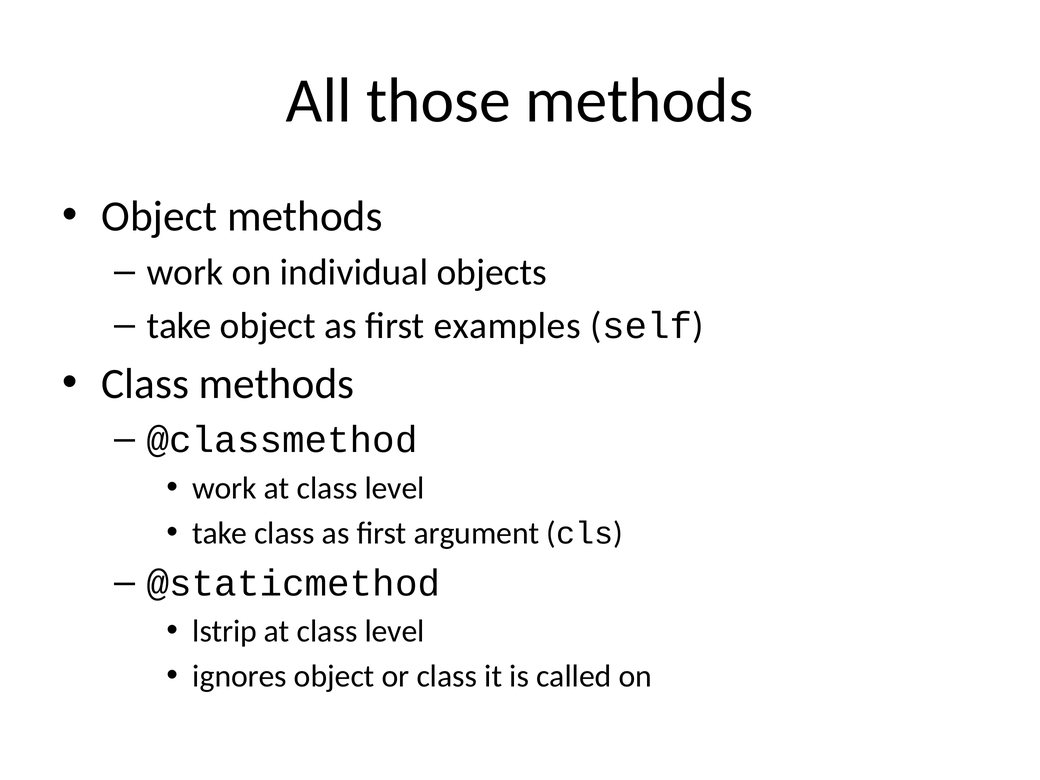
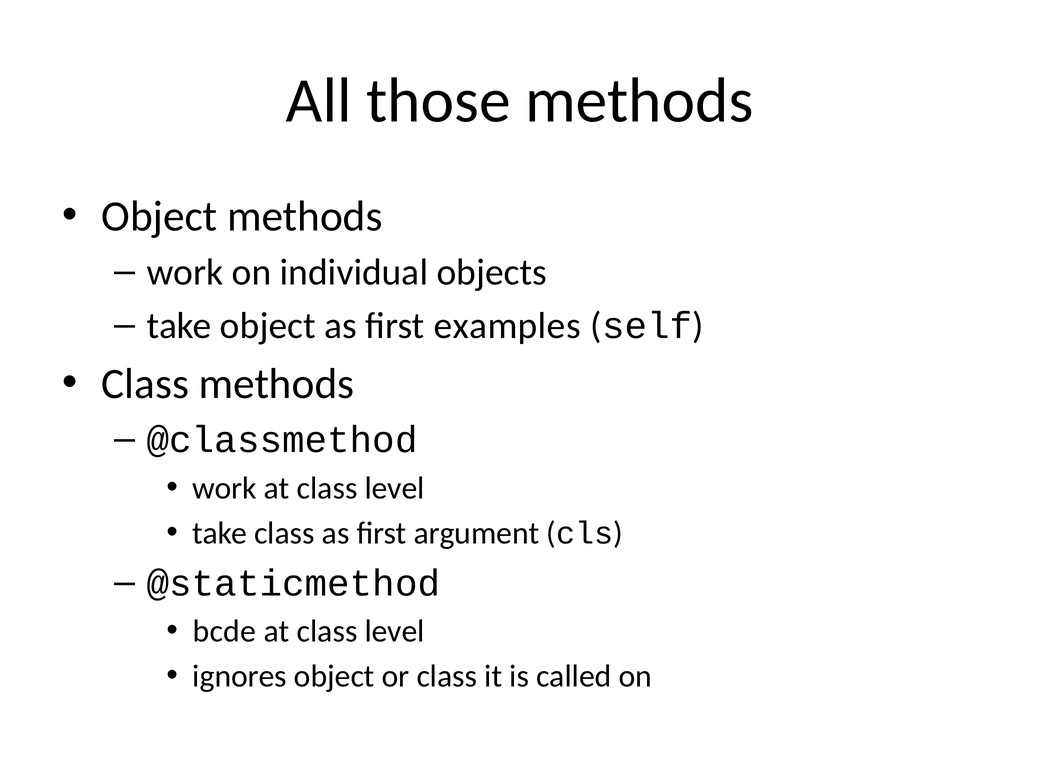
lstrip: lstrip -> bcde
